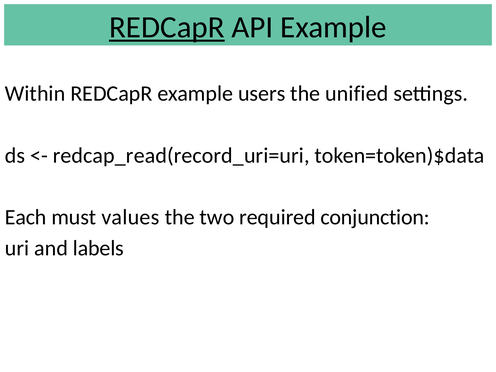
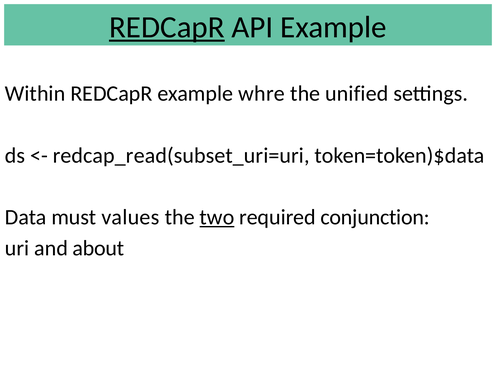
users: users -> whre
redcap_read(record_uri=uri: redcap_read(record_uri=uri -> redcap_read(subset_uri=uri
Each: Each -> Data
two underline: none -> present
labels: labels -> about
